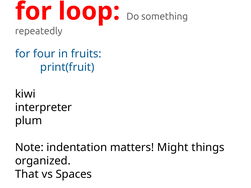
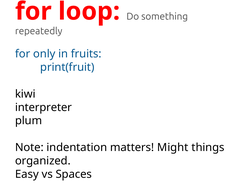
four: four -> only
That: That -> Easy
